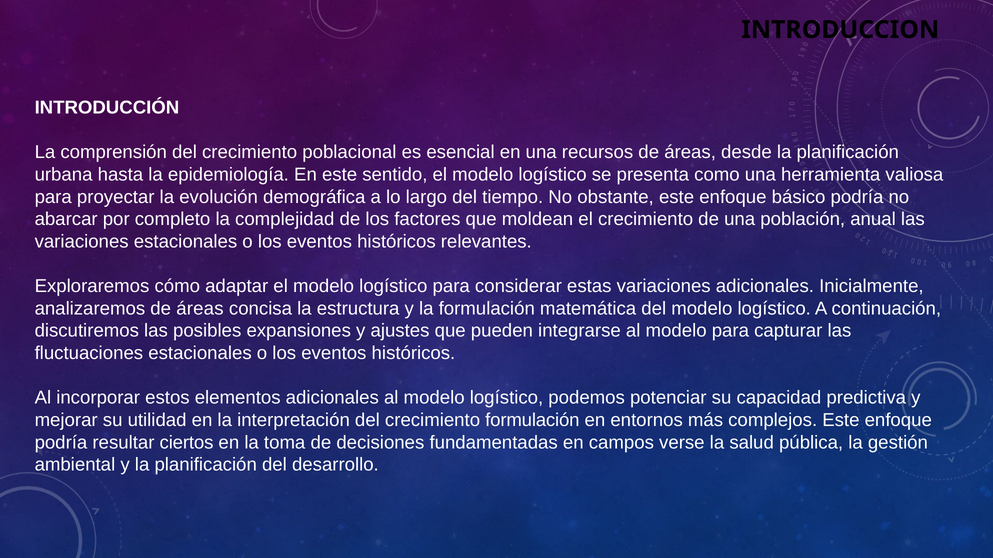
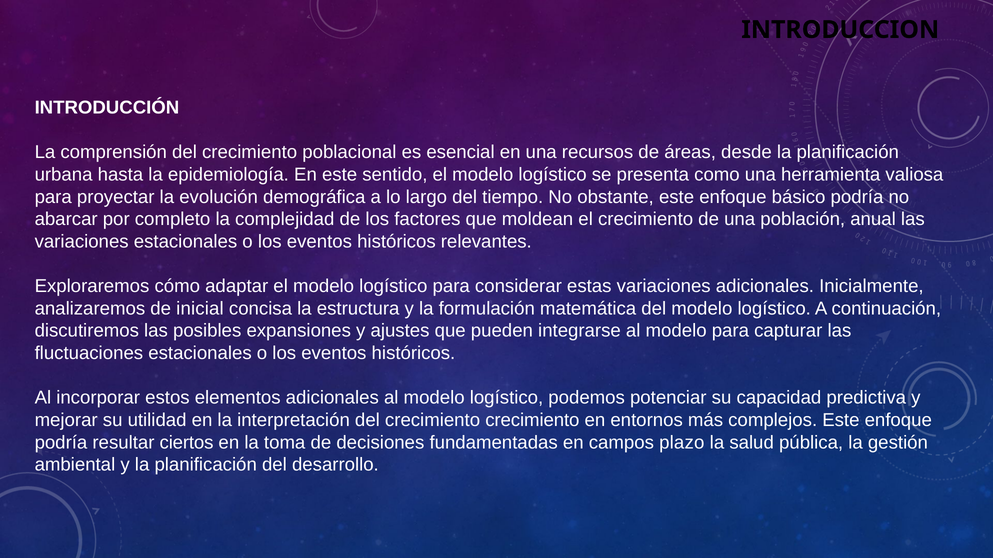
analizaremos de áreas: áreas -> inicial
crecimiento formulación: formulación -> crecimiento
verse: verse -> plazo
